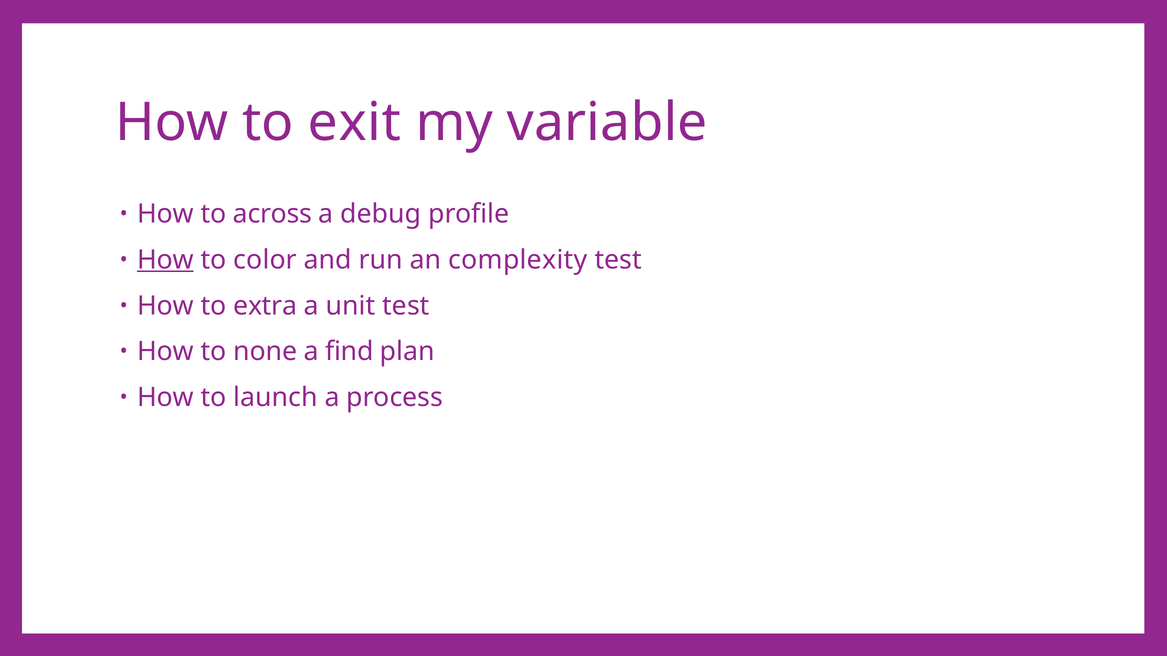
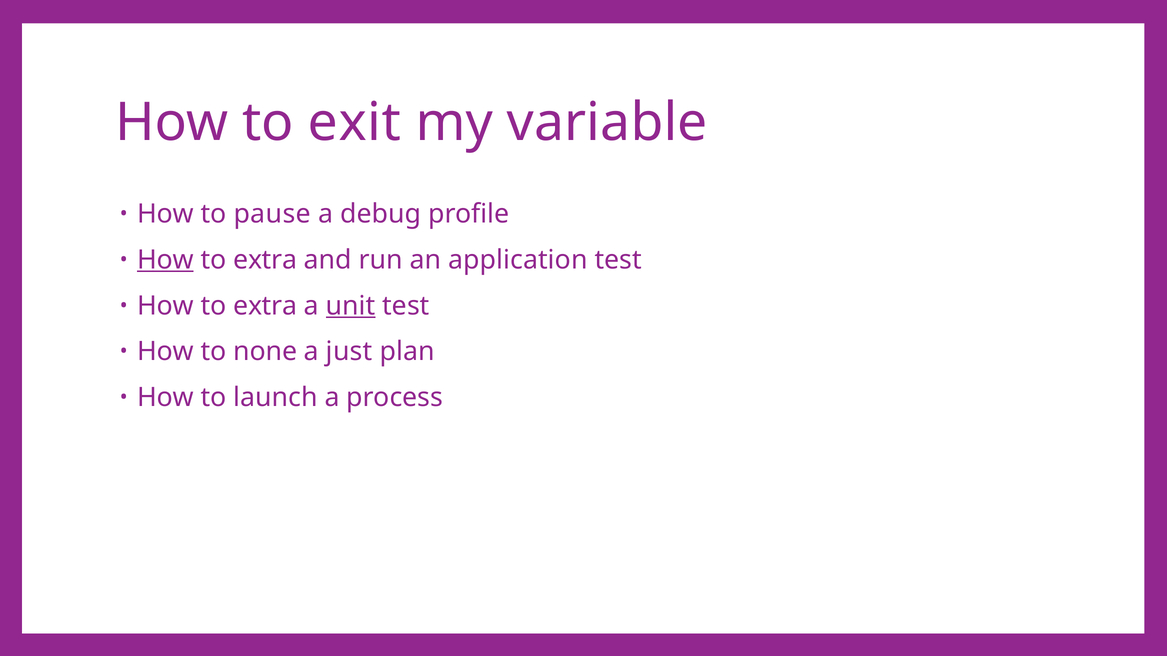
across: across -> pause
color at (265, 260): color -> extra
complexity: complexity -> application
unit underline: none -> present
find: find -> just
